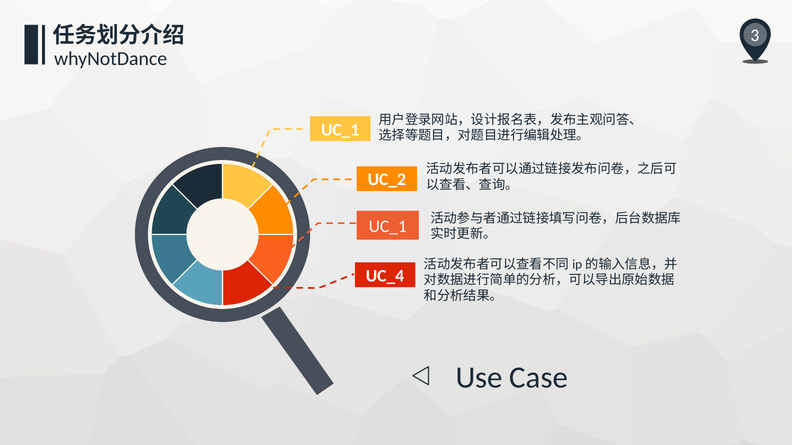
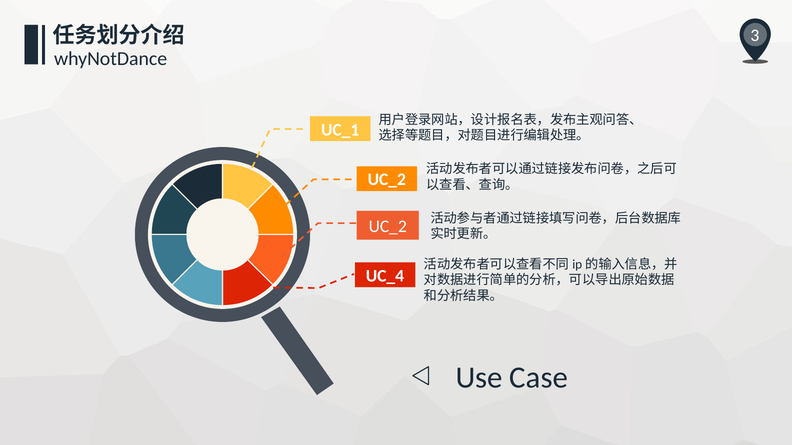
UC_1 at (388, 227): UC_1 -> UC_2
